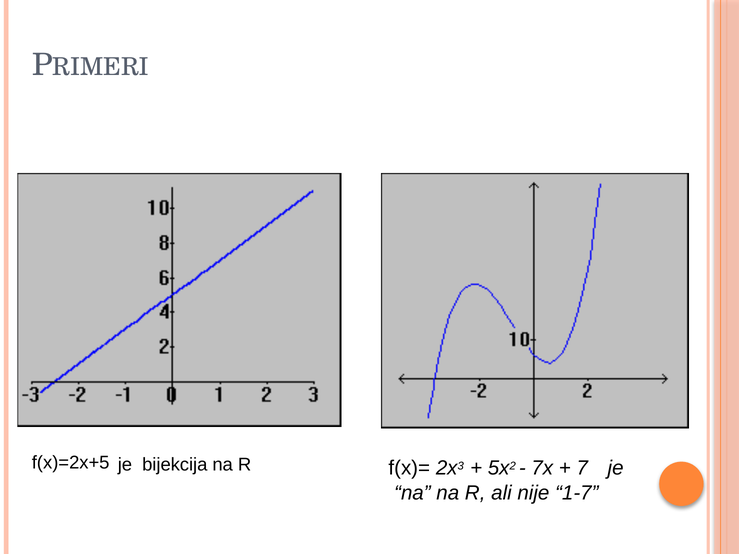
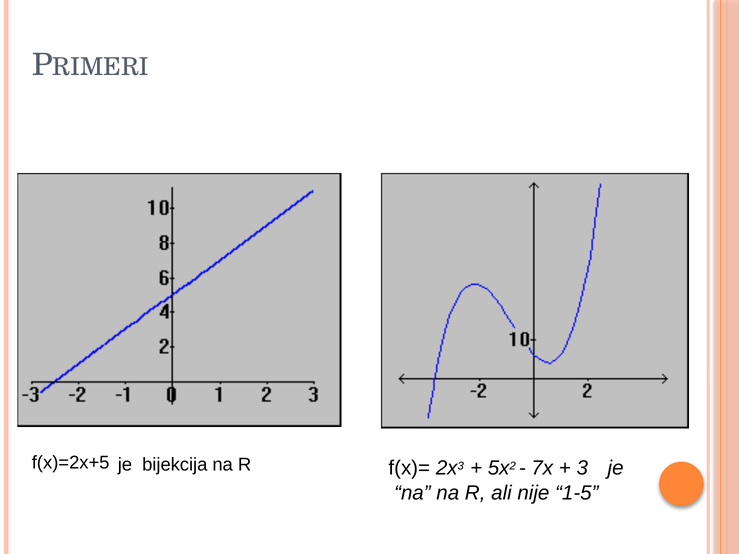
7 at (582, 468): 7 -> 3
1-7: 1-7 -> 1-5
